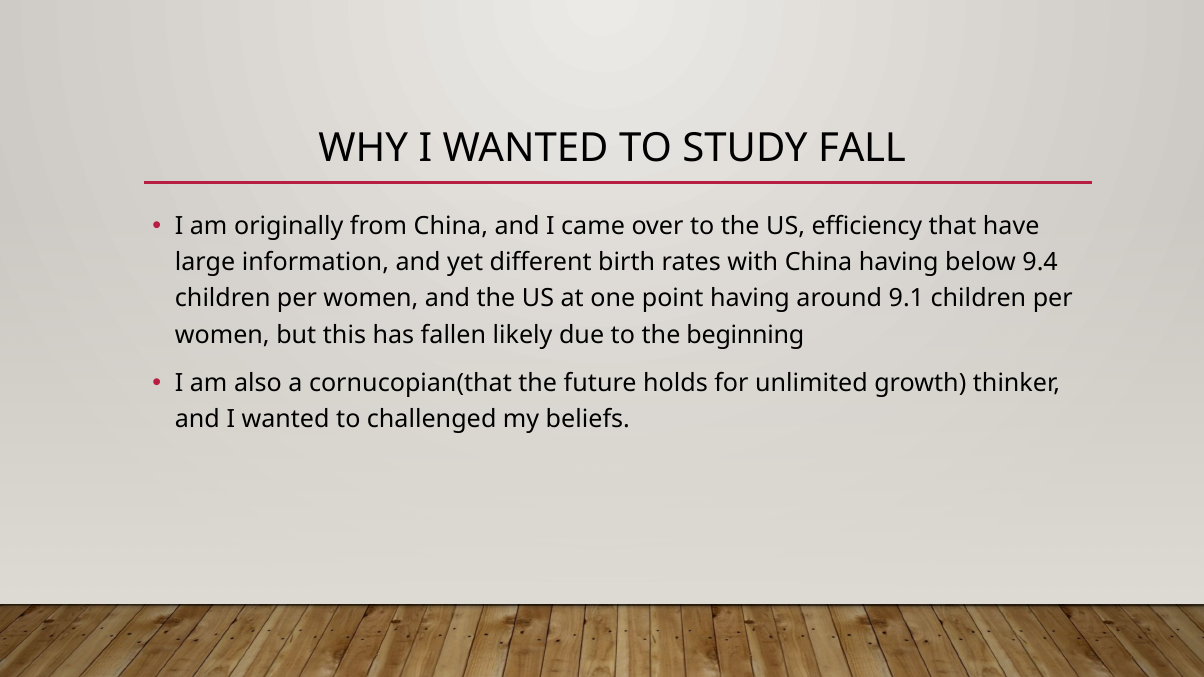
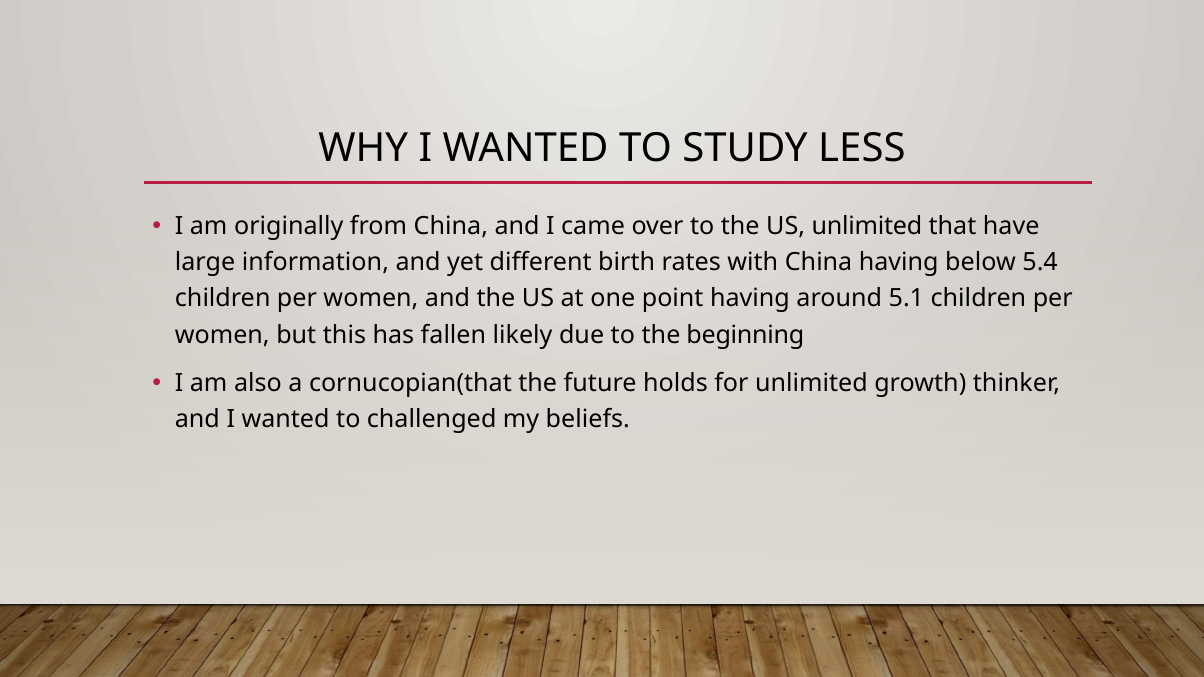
FALL: FALL -> LESS
US efficiency: efficiency -> unlimited
9.4: 9.4 -> 5.4
9.1: 9.1 -> 5.1
